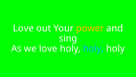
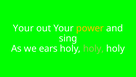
Love at (23, 28): Love -> Your
we love: love -> ears
holy at (93, 48) colour: light blue -> light green
